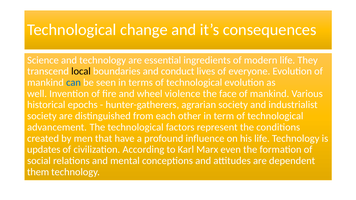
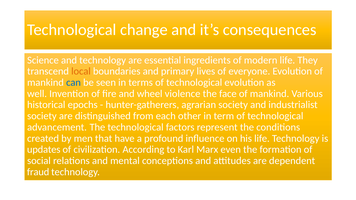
local colour: black -> orange
conduct: conduct -> primary
them: them -> fraud
